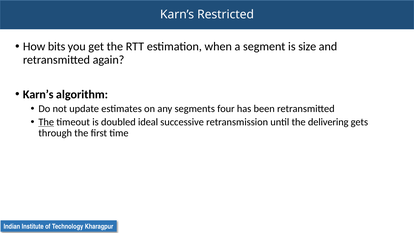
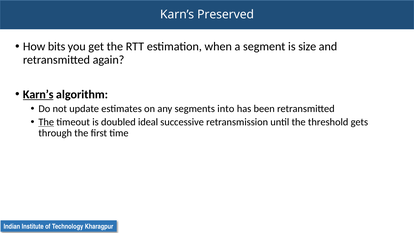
Restricted: Restricted -> Preserved
Karn’s at (38, 94) underline: none -> present
four: four -> into
delivering: delivering -> threshold
